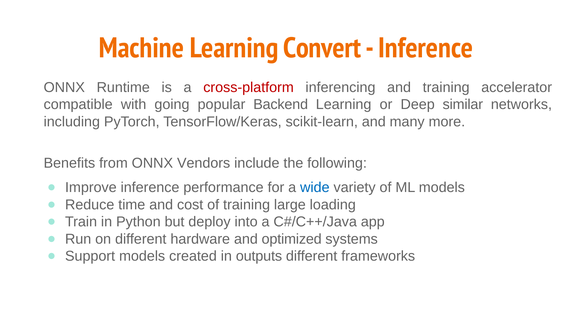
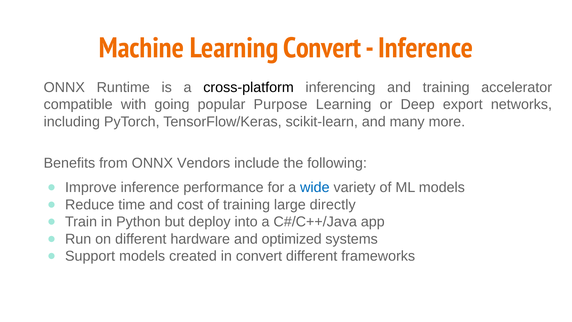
cross-platform colour: red -> black
Backend: Backend -> Purpose
similar: similar -> export
loading: loading -> directly
in outputs: outputs -> convert
